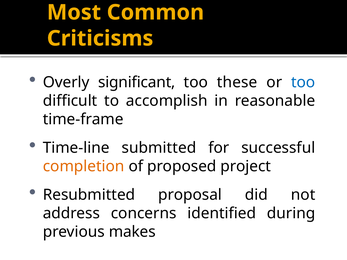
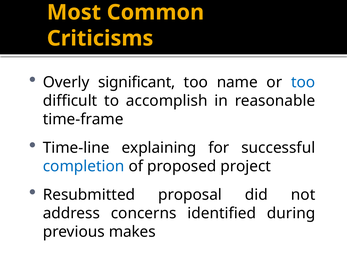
these: these -> name
submitted: submitted -> explaining
completion colour: orange -> blue
